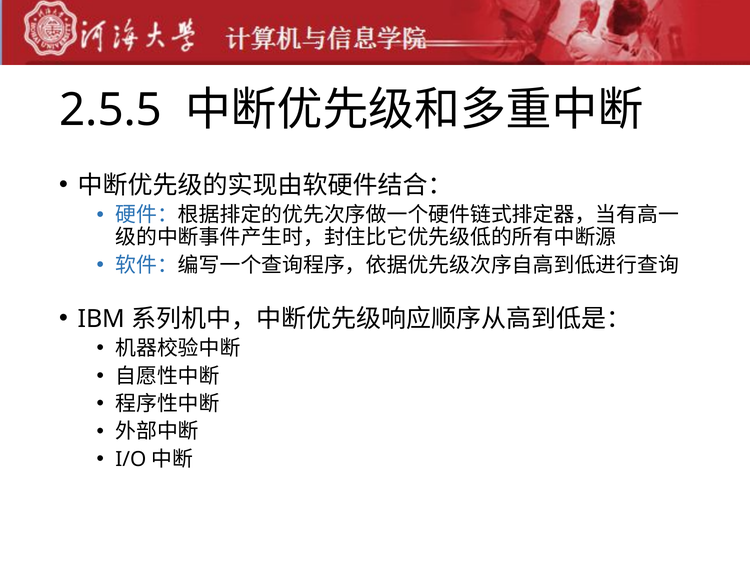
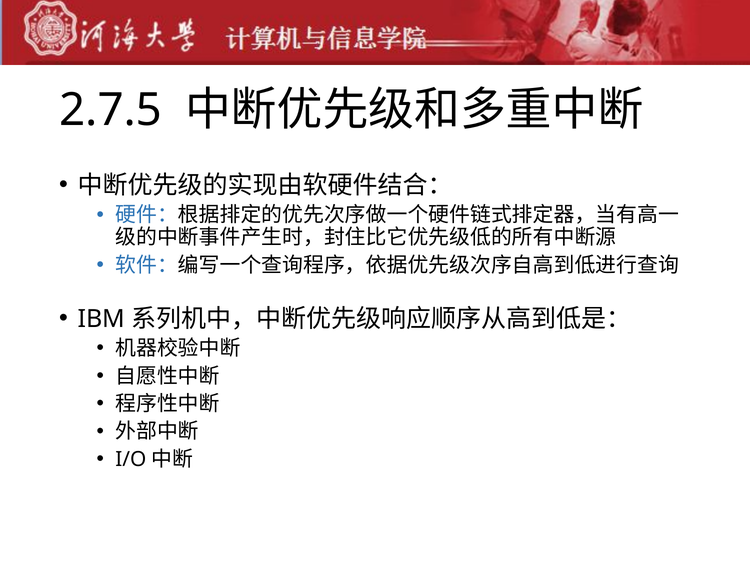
2.5.5: 2.5.5 -> 2.7.5
